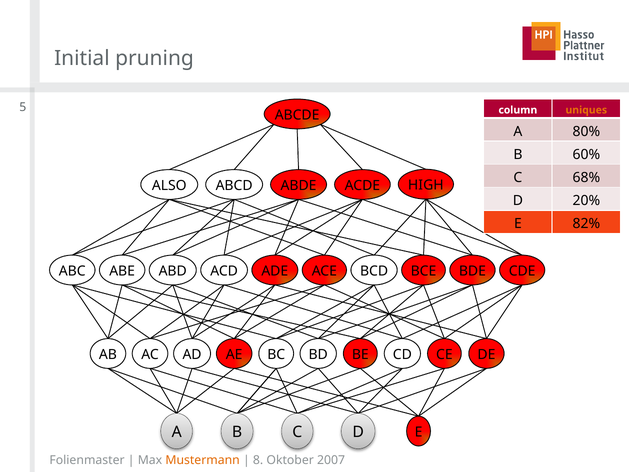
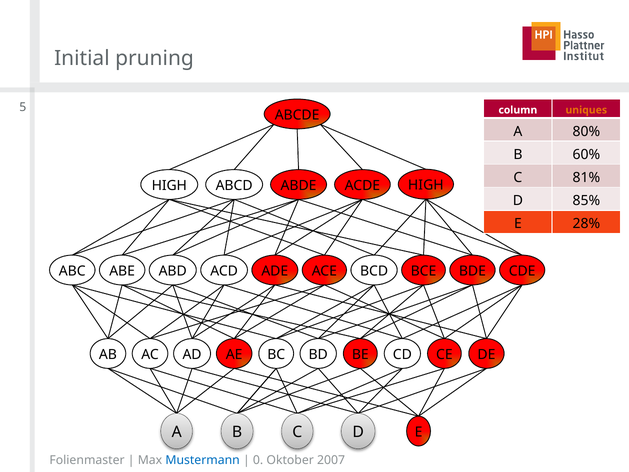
68%: 68% -> 81%
ALSO at (169, 185): ALSO -> HIGH
20%: 20% -> 85%
82%: 82% -> 28%
Mustermann colour: orange -> blue
8: 8 -> 0
